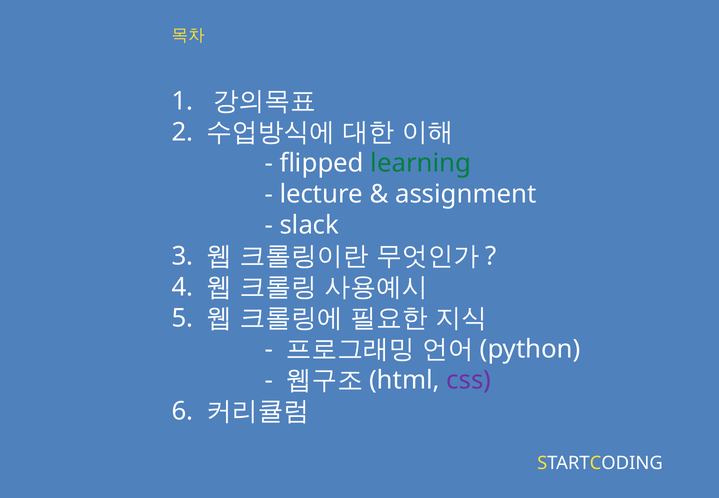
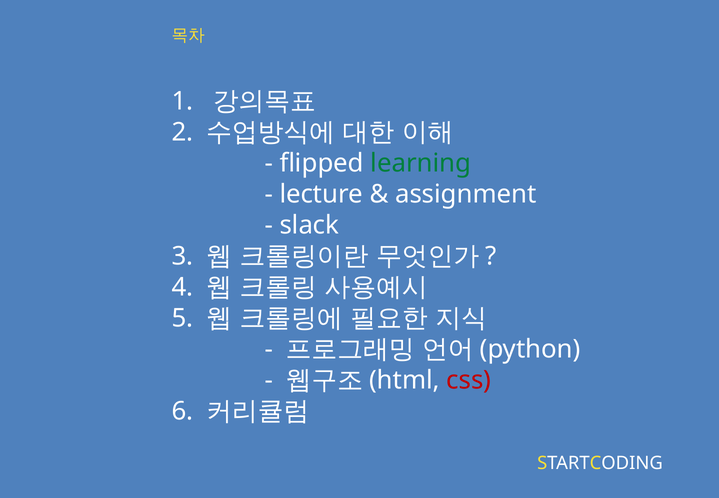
css colour: purple -> red
